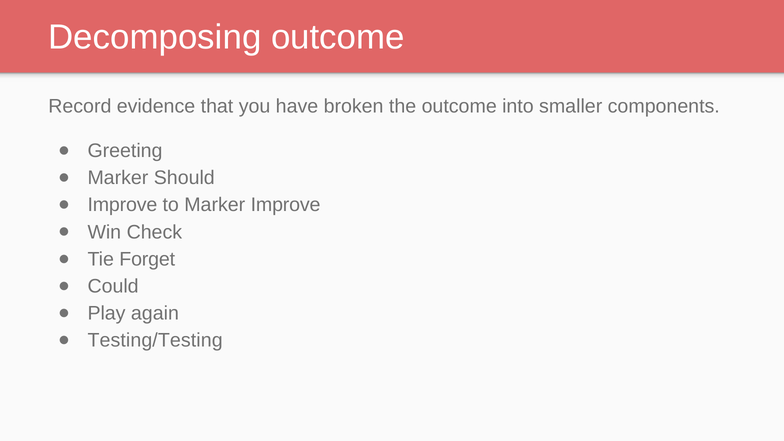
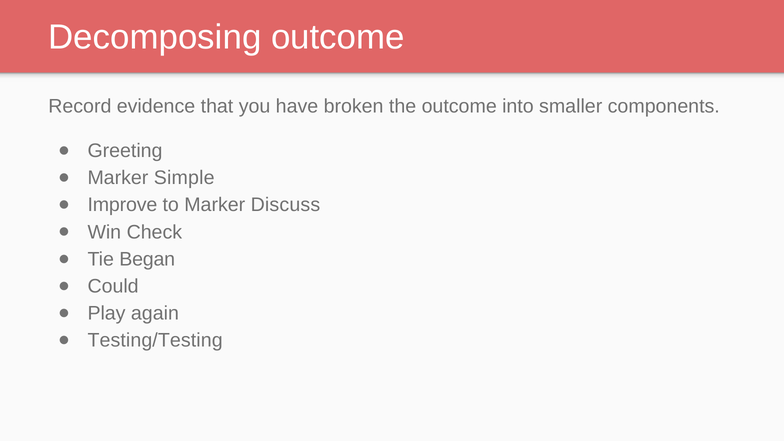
Should: Should -> Simple
Marker Improve: Improve -> Discuss
Forget: Forget -> Began
